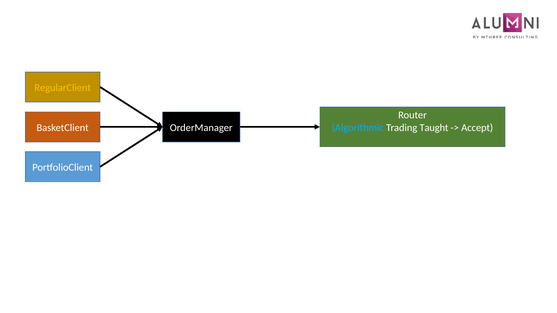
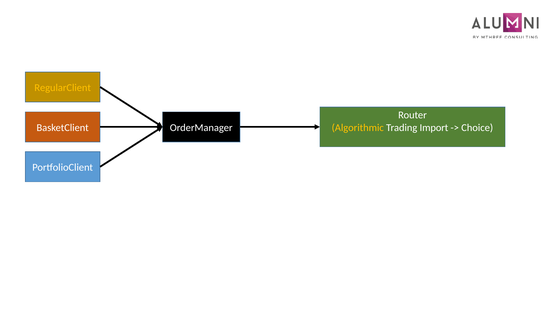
Algorithmic colour: light blue -> yellow
Taught: Taught -> Import
Accept: Accept -> Choice
